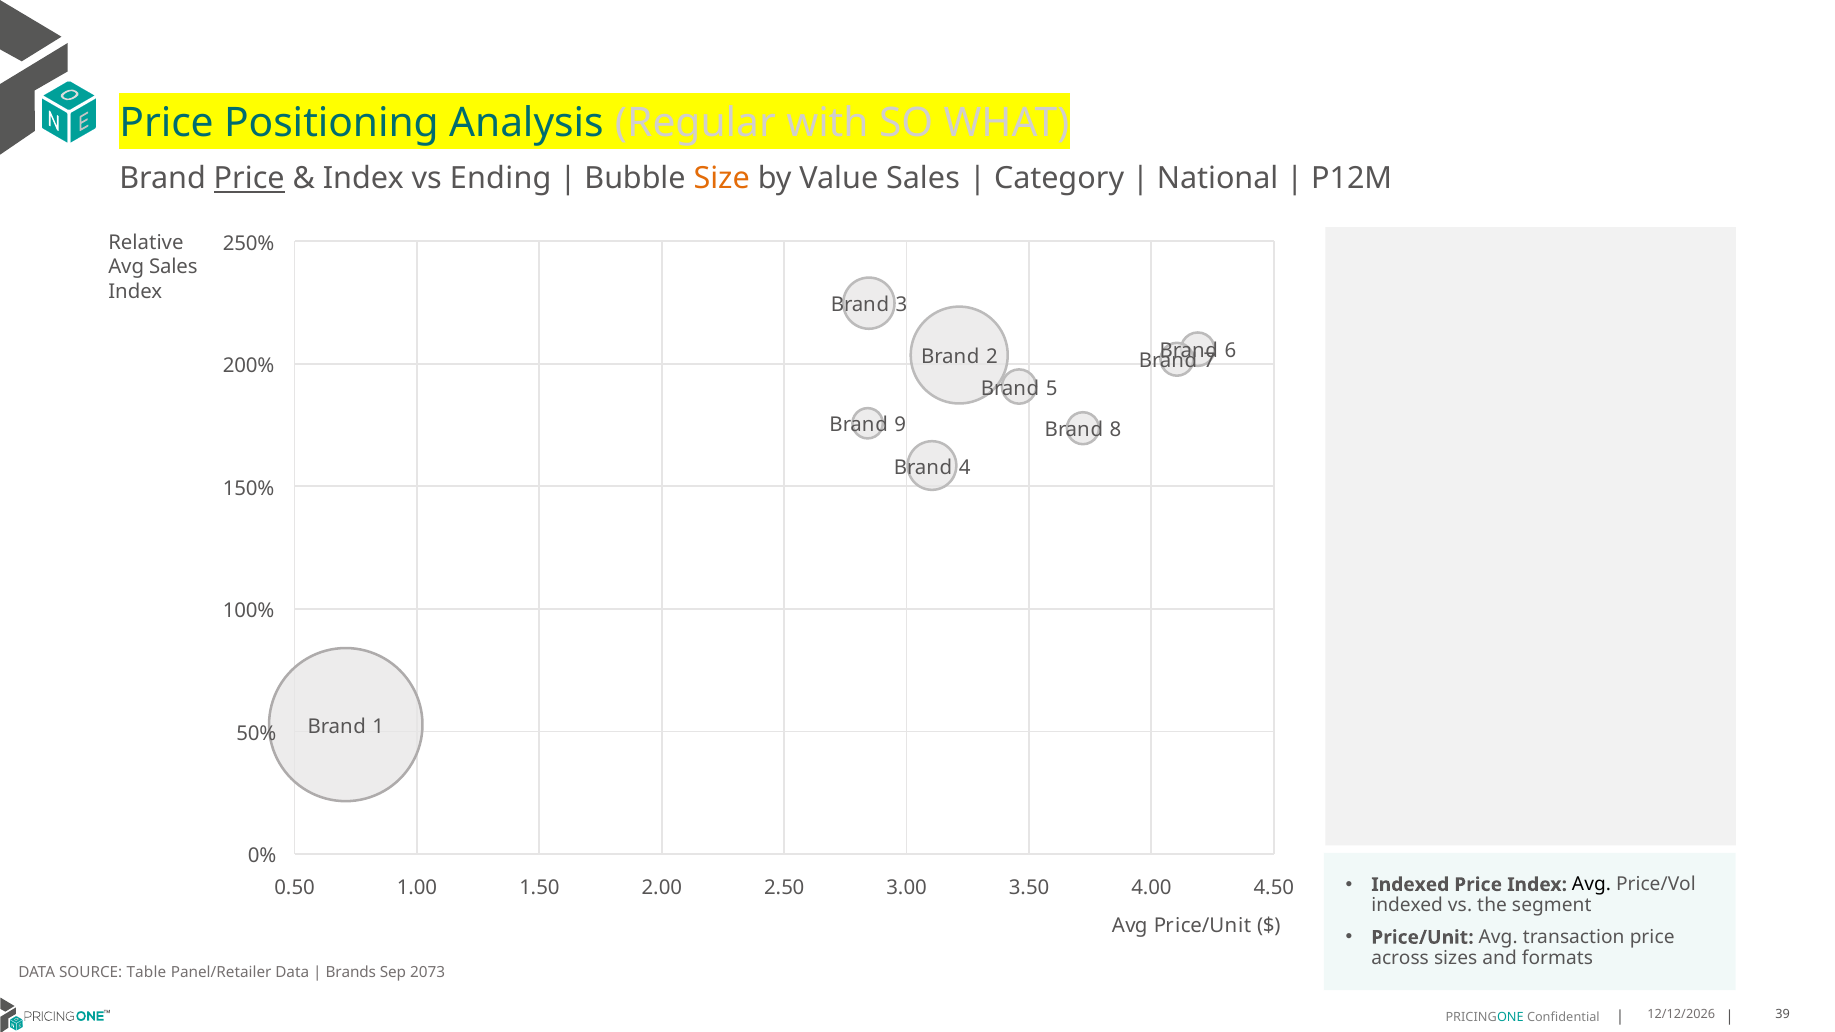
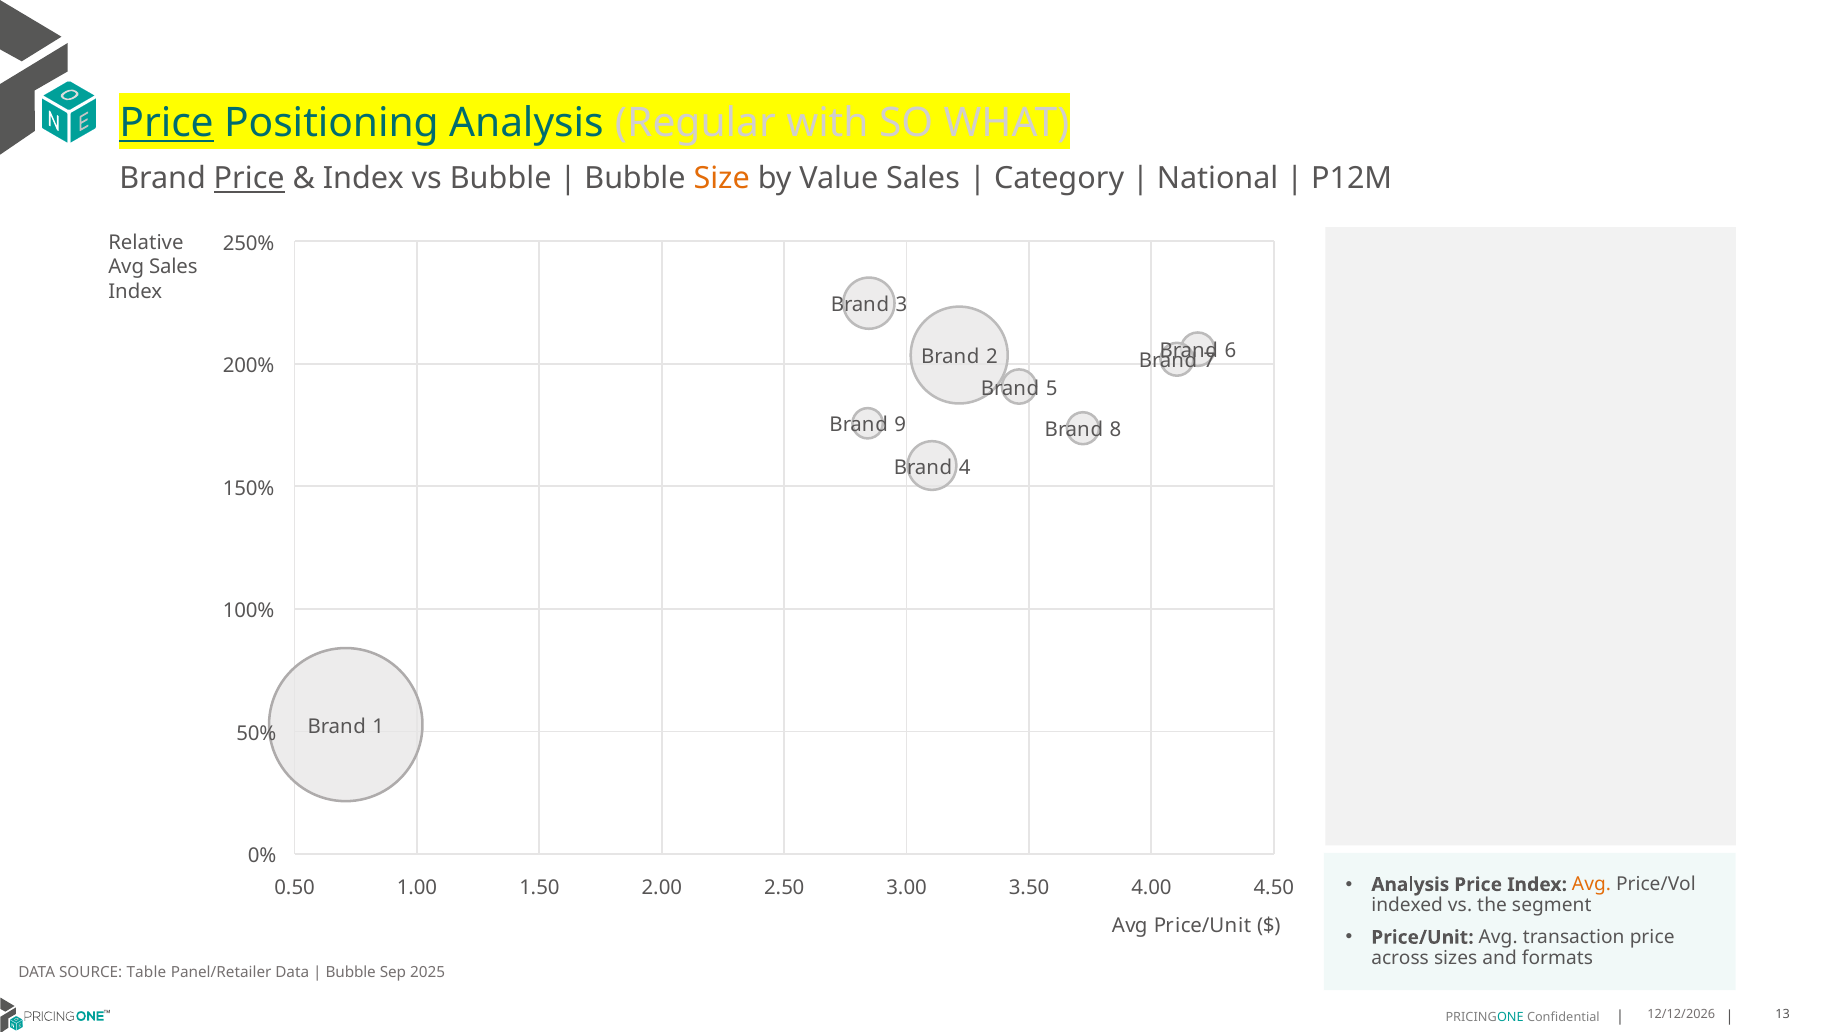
Price at (167, 123) underline: none -> present
vs Ending: Ending -> Bubble
Indexed at (1410, 885): Indexed -> Analysis
Avg at (1591, 885) colour: black -> orange
Brands at (351, 972): Brands -> Bubble
2073: 2073 -> 2025
39: 39 -> 13
